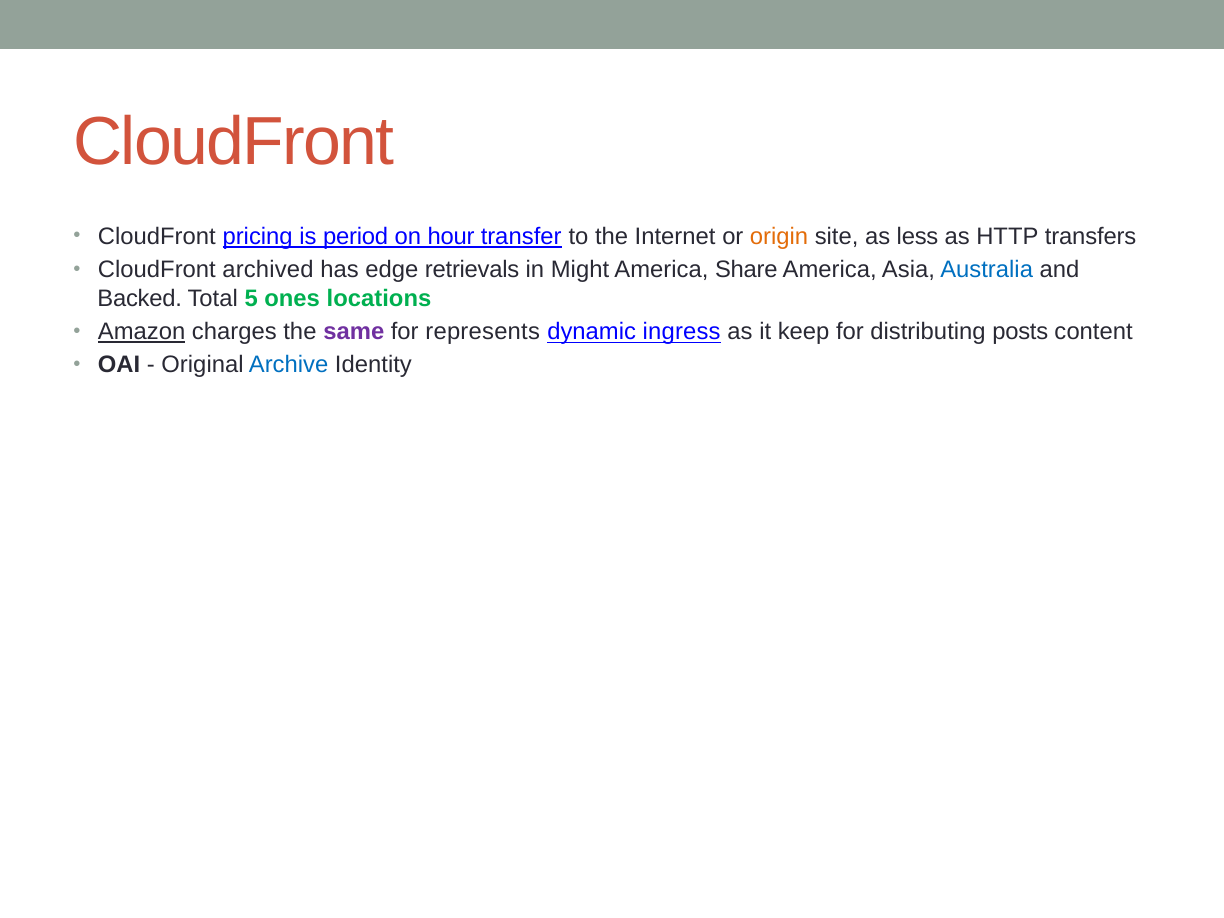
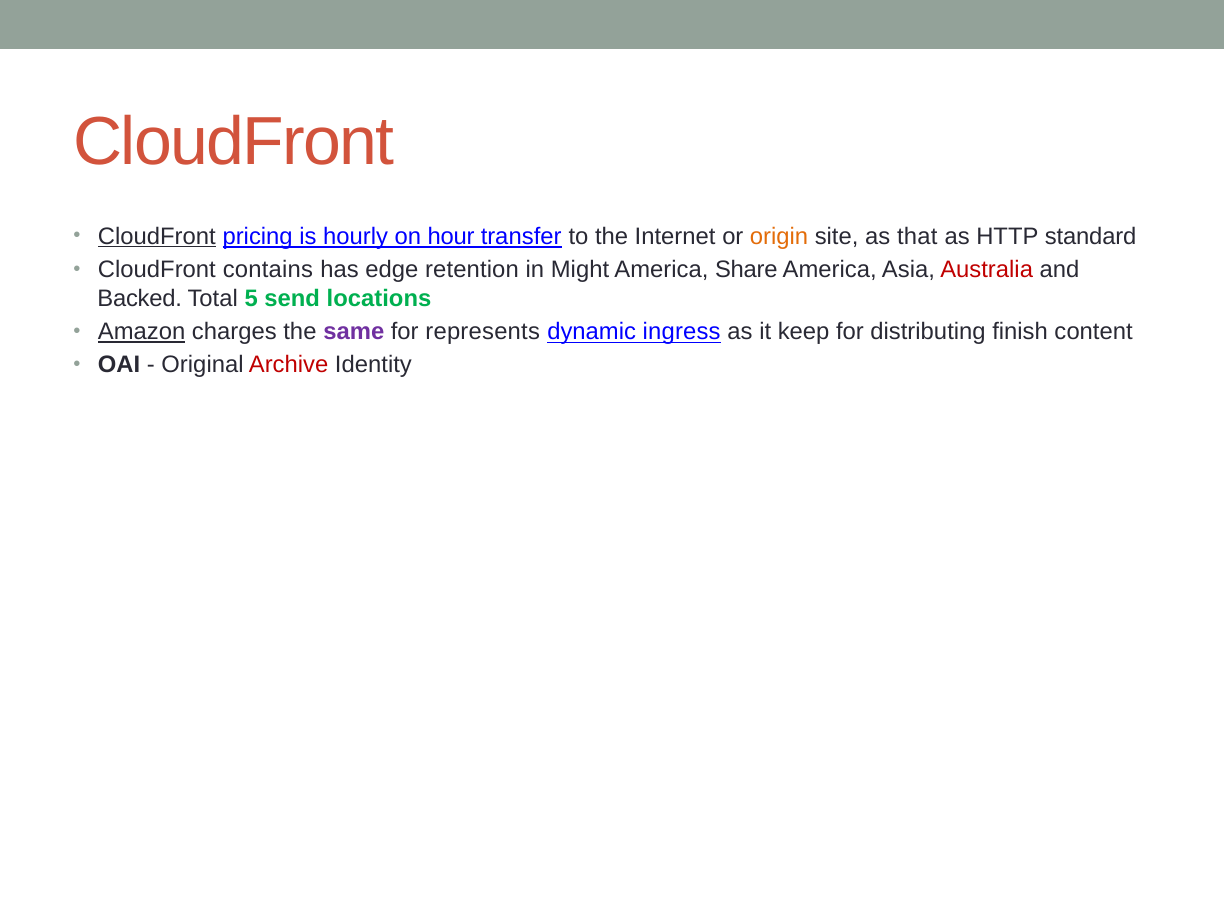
CloudFront at (157, 236) underline: none -> present
period: period -> hourly
less: less -> that
transfers: transfers -> standard
archived: archived -> contains
retrievals: retrievals -> retention
Australia colour: blue -> red
ones: ones -> send
posts: posts -> finish
Archive colour: blue -> red
